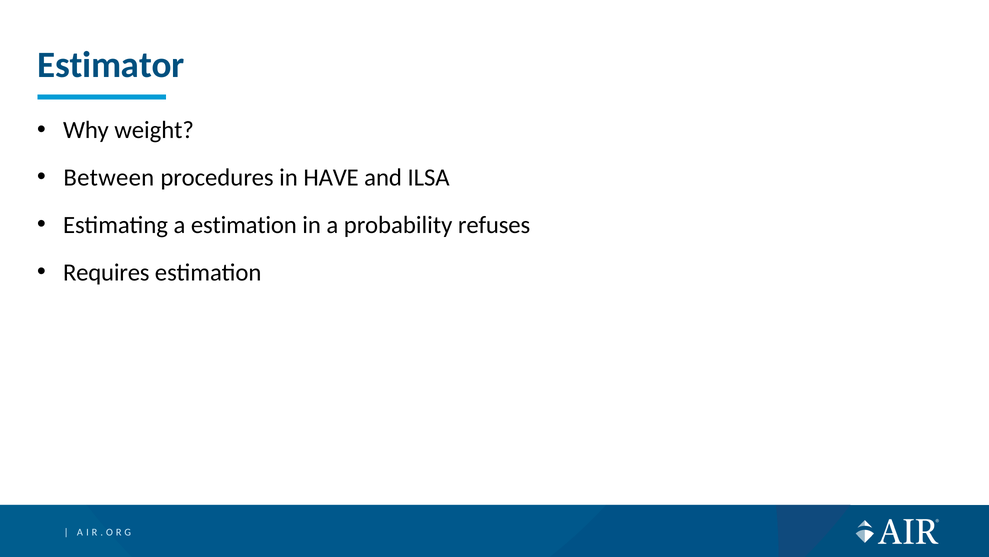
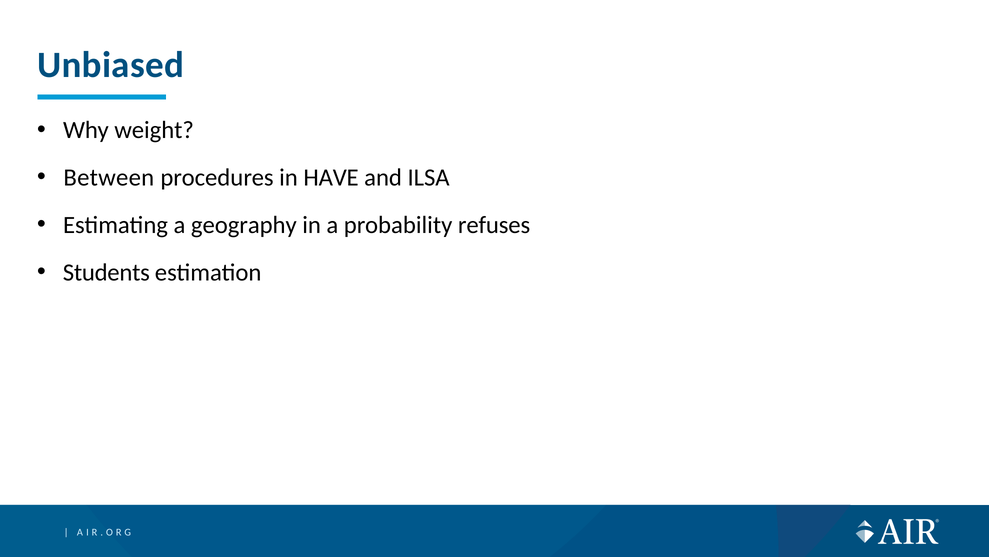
Estimator: Estimator -> Unbiased
a estimation: estimation -> geography
Requires: Requires -> Students
